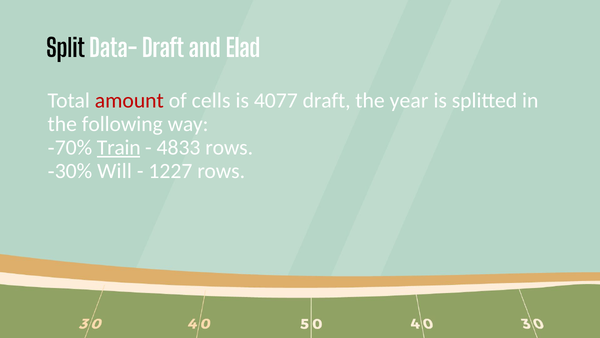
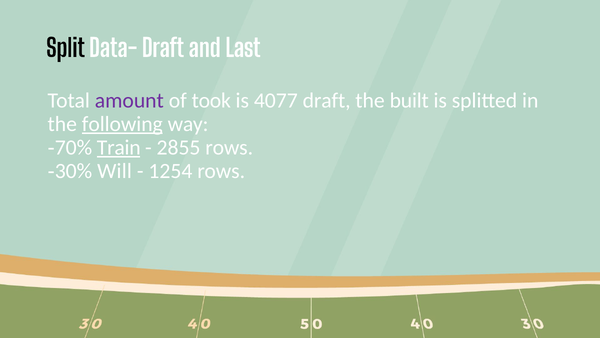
Elad: Elad -> Last
amount colour: red -> purple
cells: cells -> took
year: year -> built
following underline: none -> present
4833: 4833 -> 2855
1227: 1227 -> 1254
